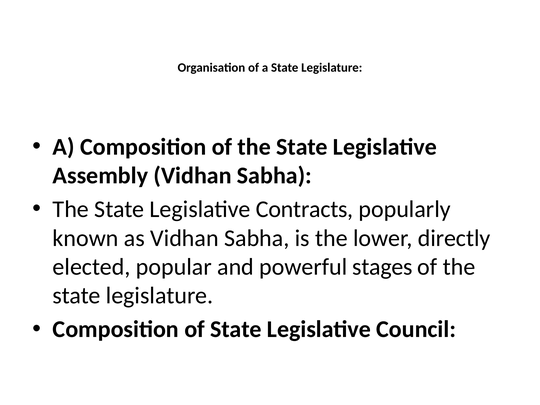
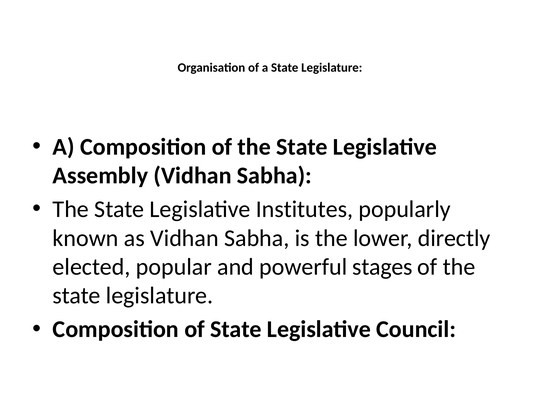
Contracts: Contracts -> Institutes
